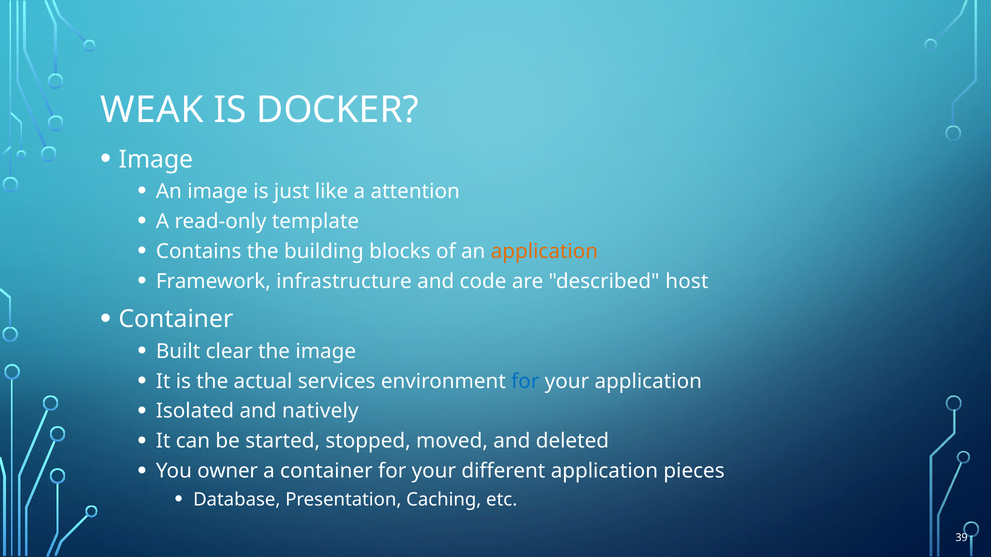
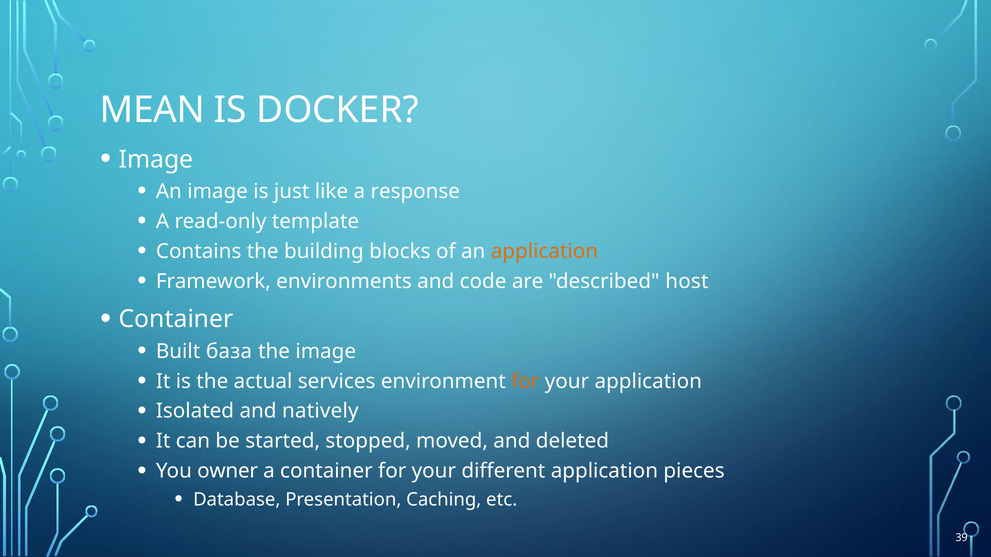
WEAK: WEAK -> MEAN
attention: attention -> response
infrastructure: infrastructure -> environments
clear: clear -> база
for at (525, 382) colour: blue -> orange
